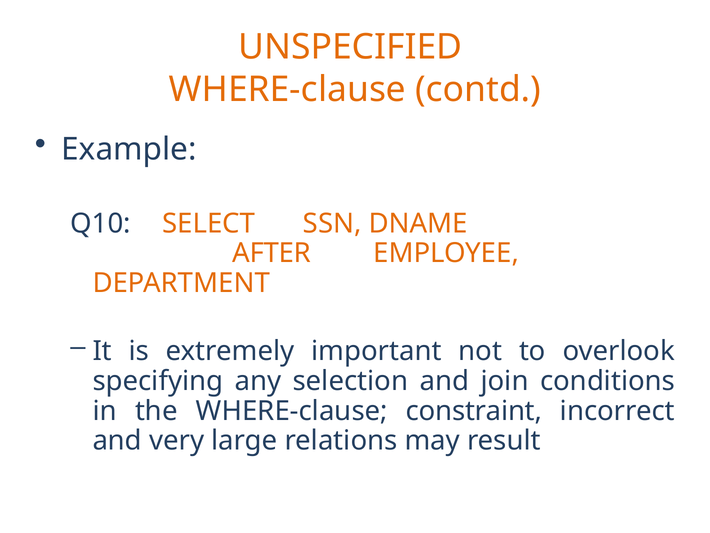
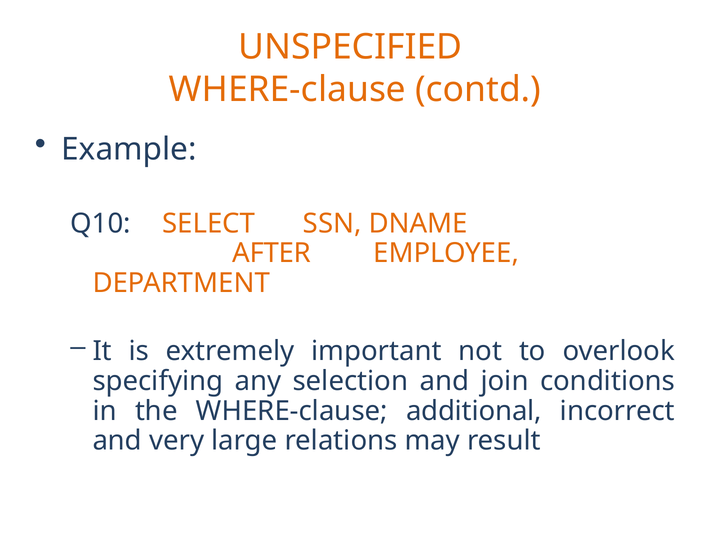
constraint: constraint -> additional
